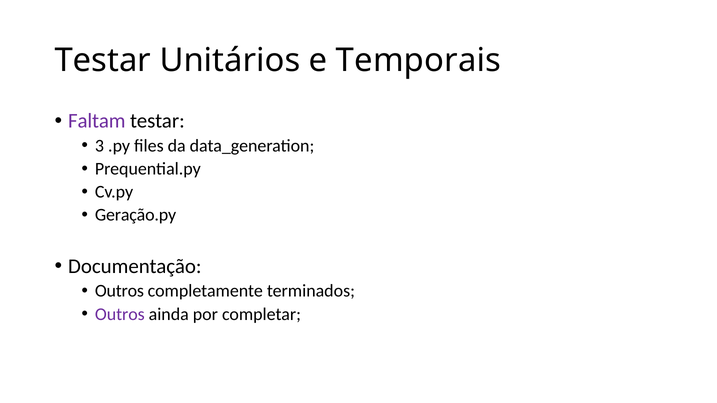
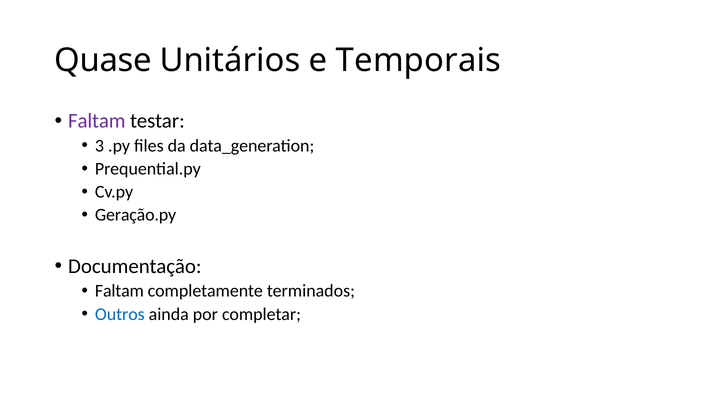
Testar at (103, 60): Testar -> Quase
Outros at (119, 291): Outros -> Faltam
Outros at (120, 314) colour: purple -> blue
